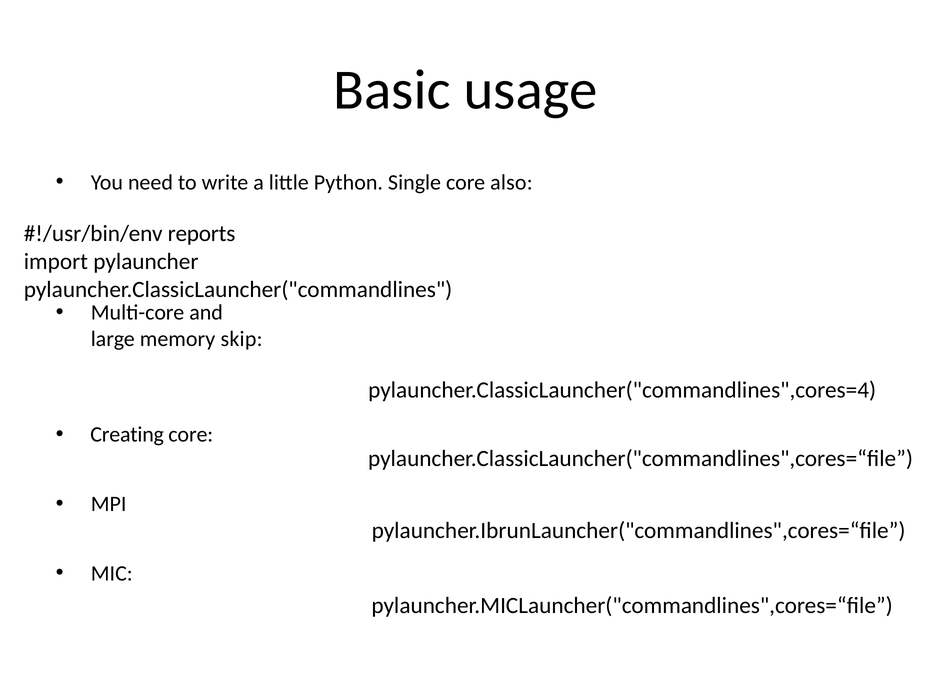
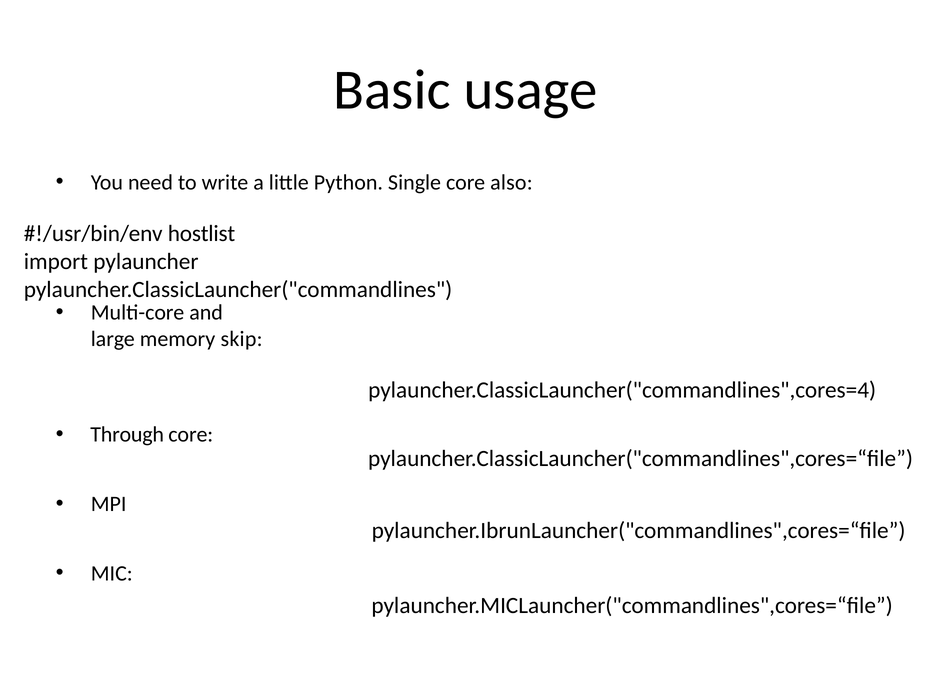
reports: reports -> hostlist
Creating: Creating -> Through
